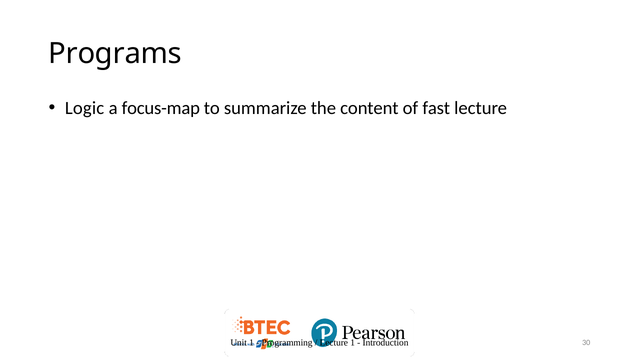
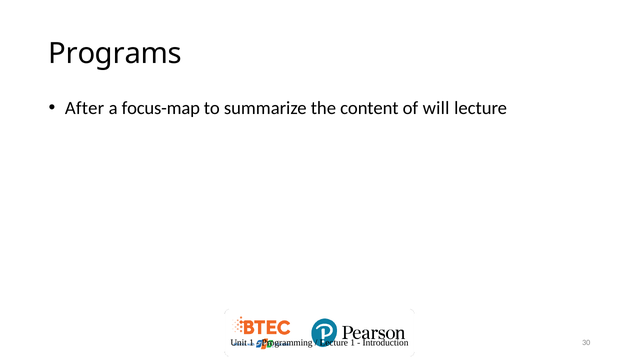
Logic: Logic -> After
fast: fast -> will
